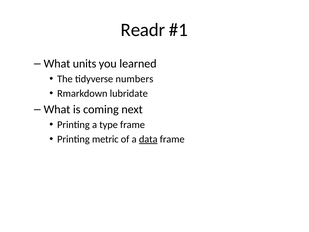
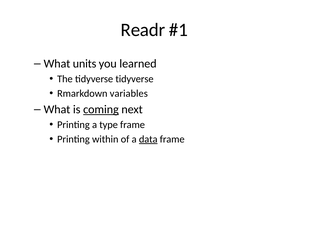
tidyverse numbers: numbers -> tidyverse
lubridate: lubridate -> variables
coming underline: none -> present
metric: metric -> within
